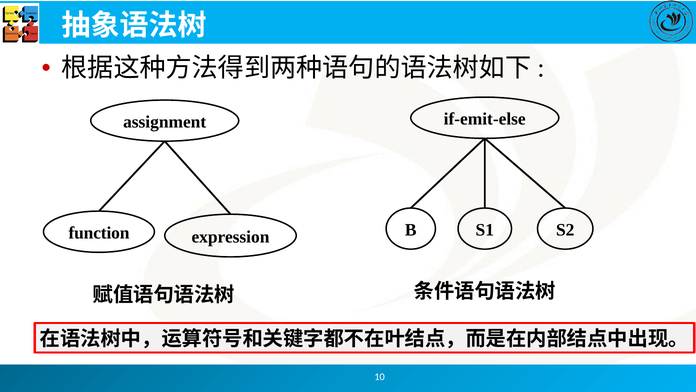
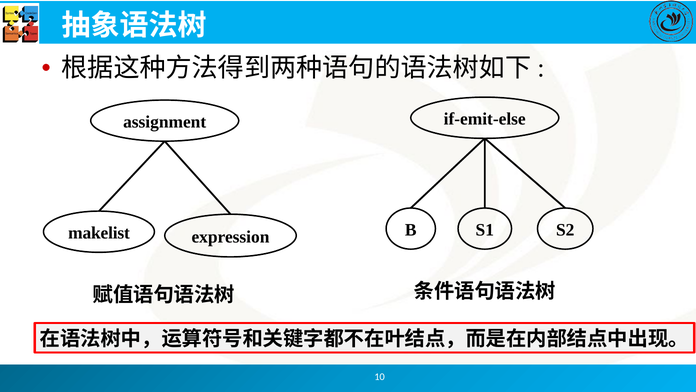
function: function -> makelist
